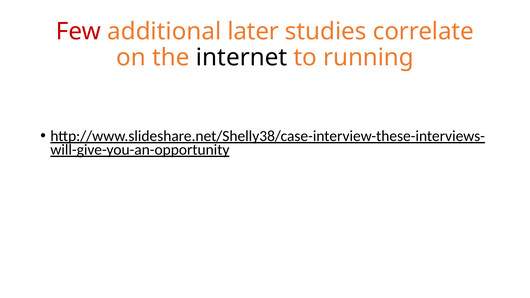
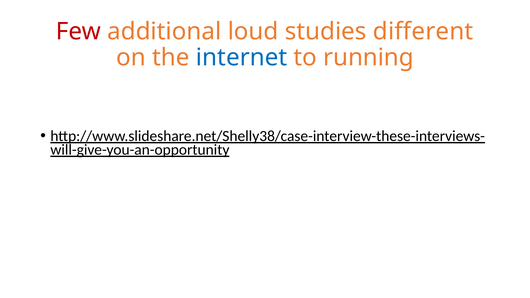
later: later -> loud
correlate: correlate -> different
internet colour: black -> blue
